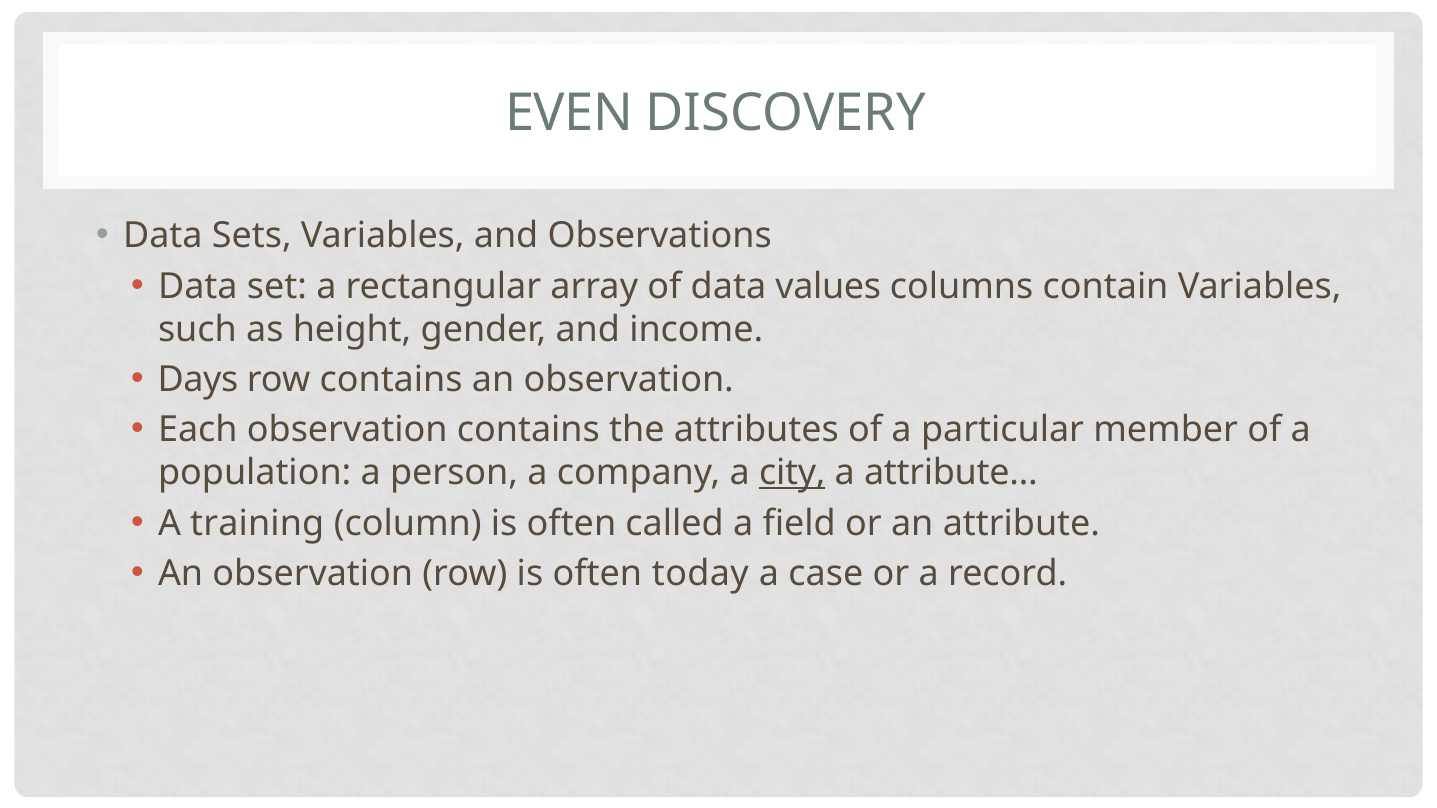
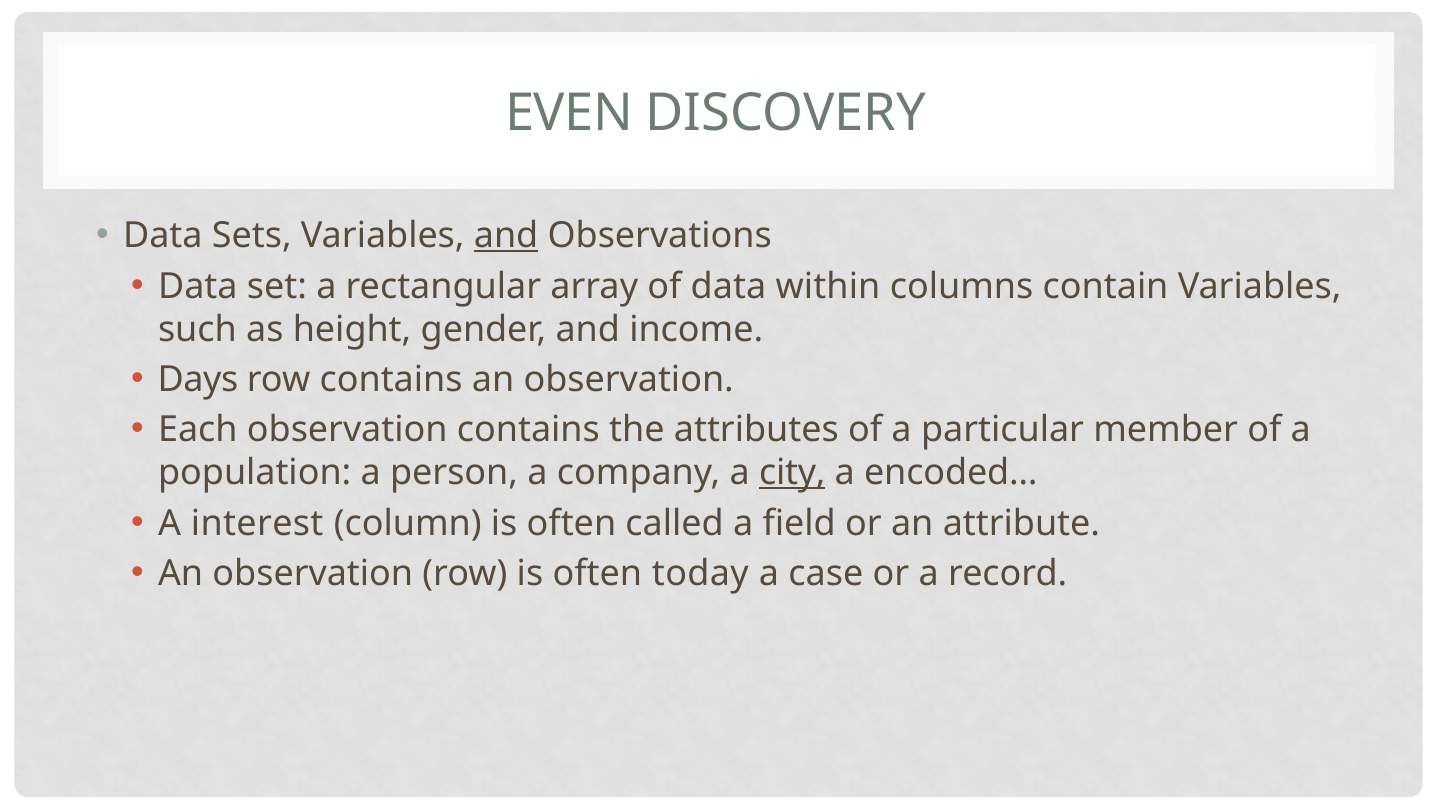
and at (506, 236) underline: none -> present
values: values -> within
attribute…: attribute… -> encoded…
training: training -> interest
